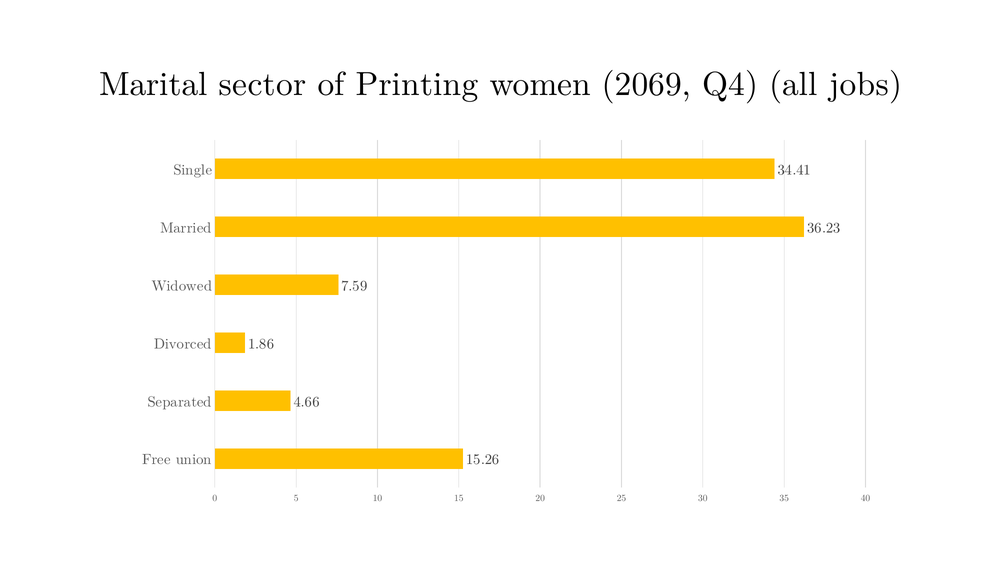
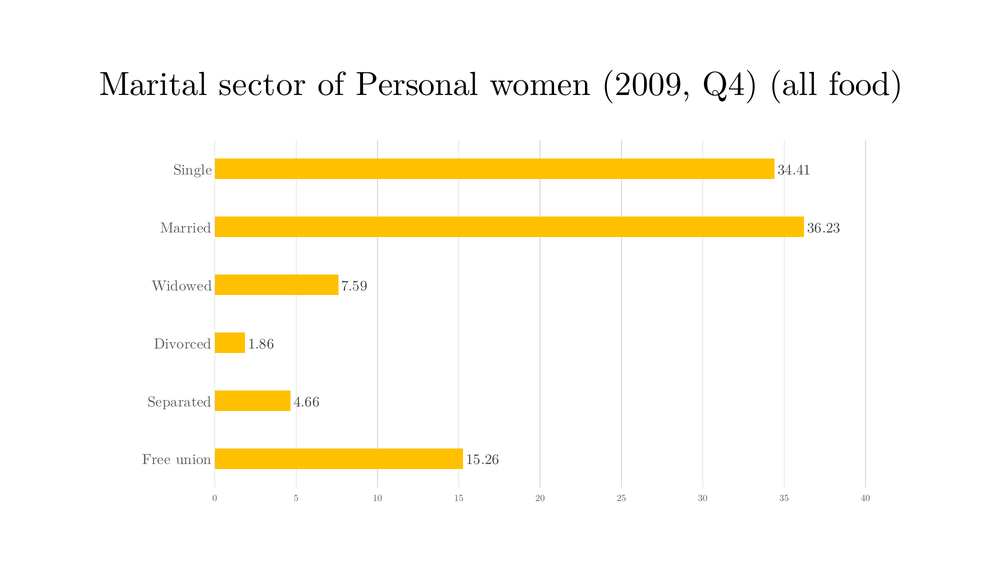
Printing: Printing -> Personal
2069: 2069 -> 2009
jobs: jobs -> food
